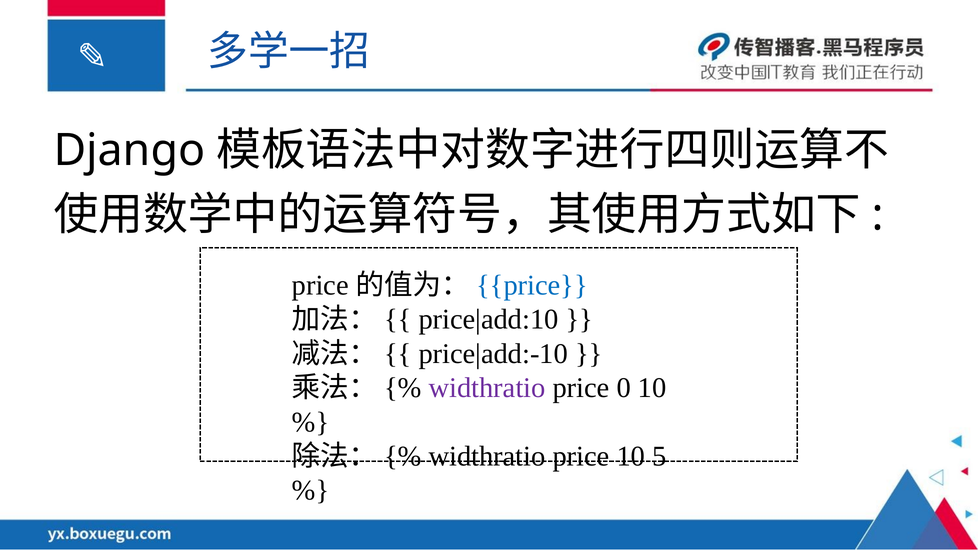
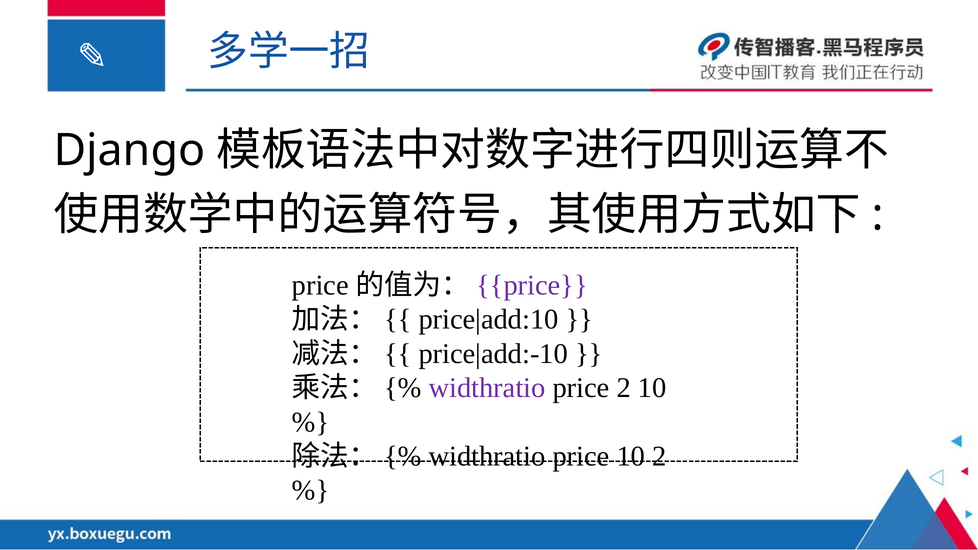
price at (532, 285) colour: blue -> purple
price 0: 0 -> 2
10 5: 5 -> 2
